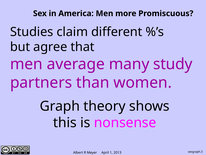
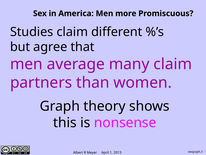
many study: study -> claim
